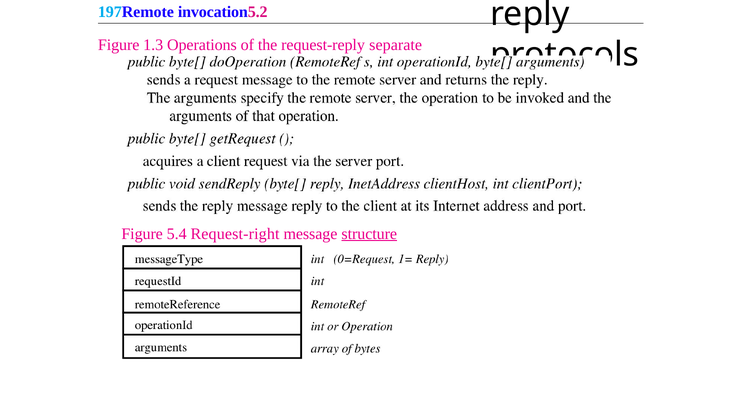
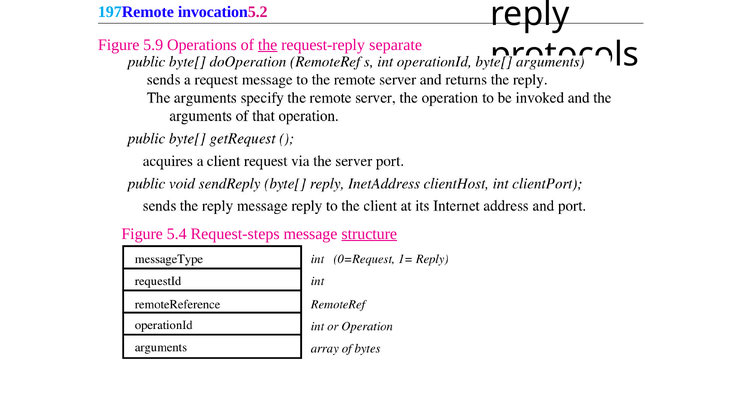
1.3: 1.3 -> 5.9
the underline: none -> present
Request-right: Request-right -> Request-steps
